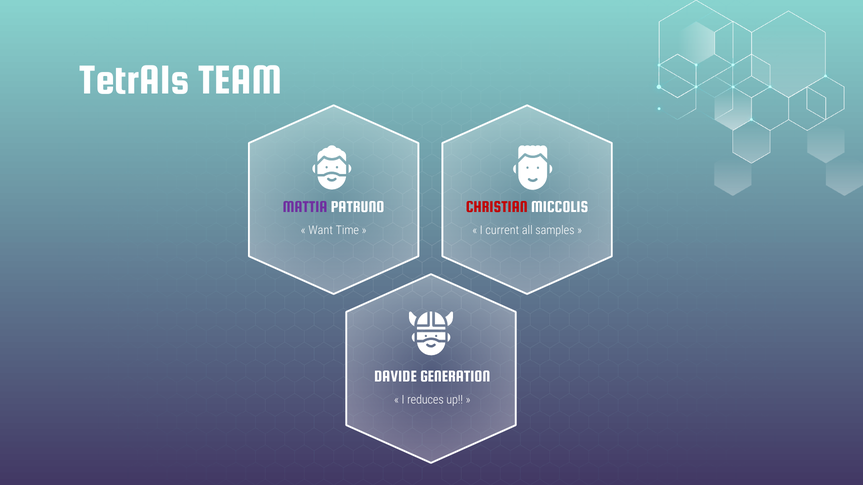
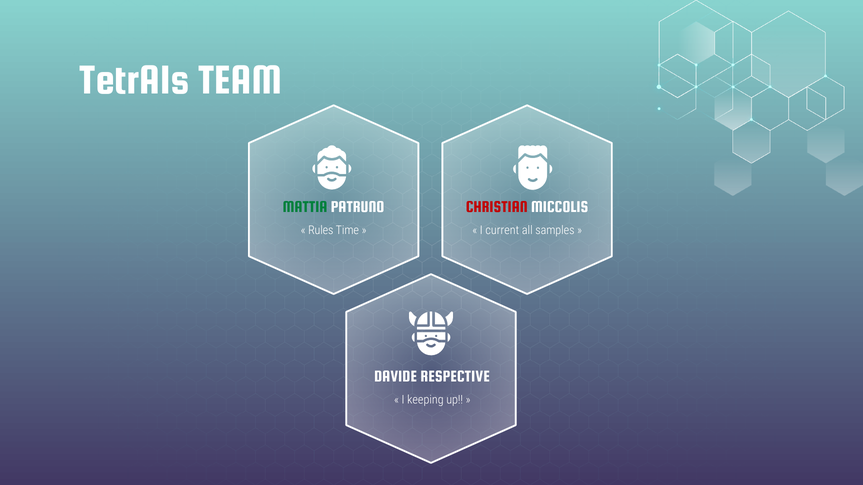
MATTIA colour: purple -> green
Want: Want -> Rules
GENERATION: GENERATION -> RESPECTIVE
reduces: reduces -> keeping
